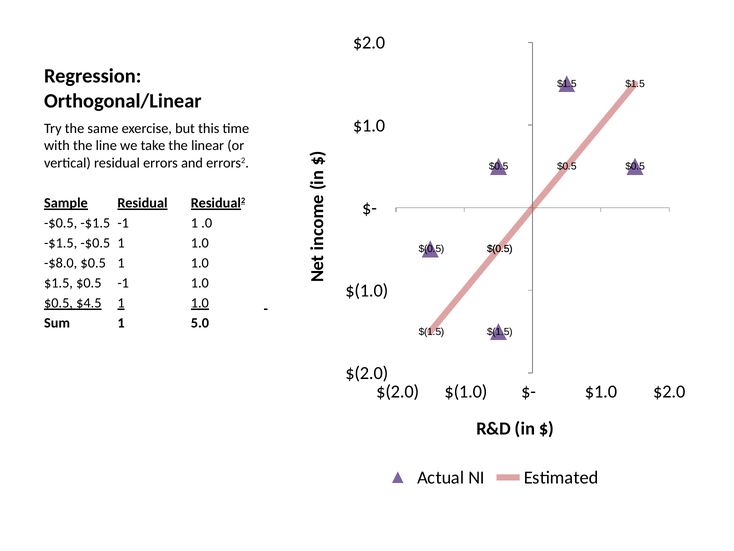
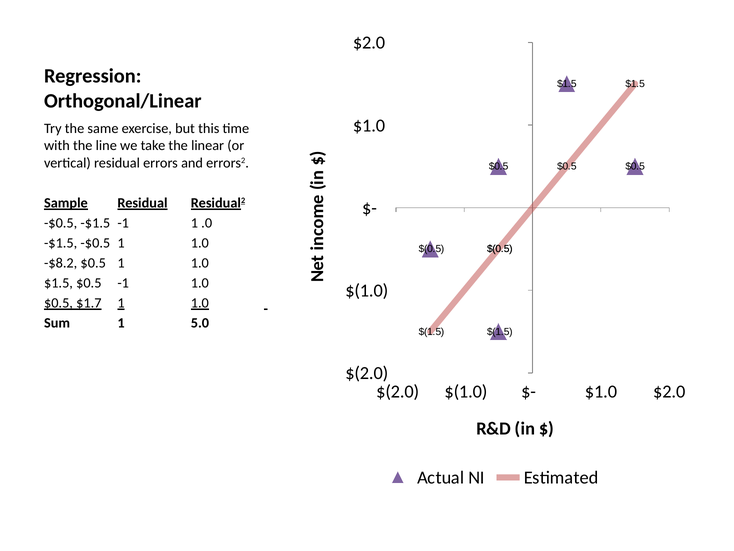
-$8.0: -$8.0 -> -$8.2
$4.5: $4.5 -> $1.7
